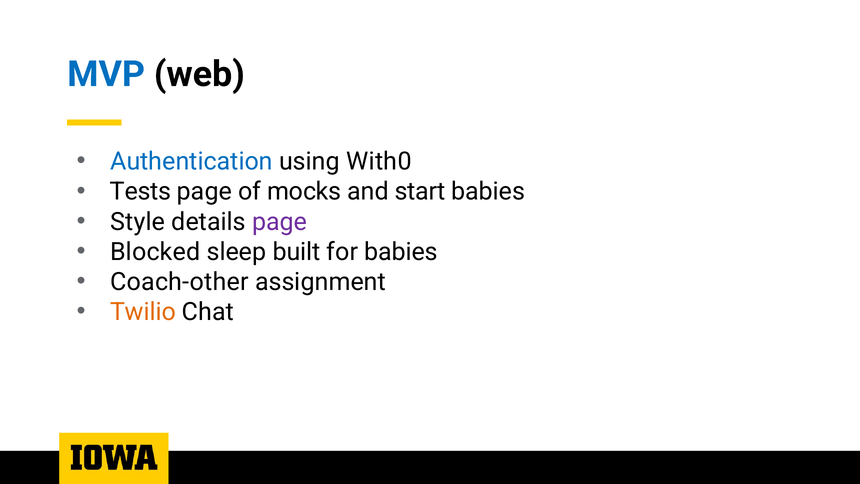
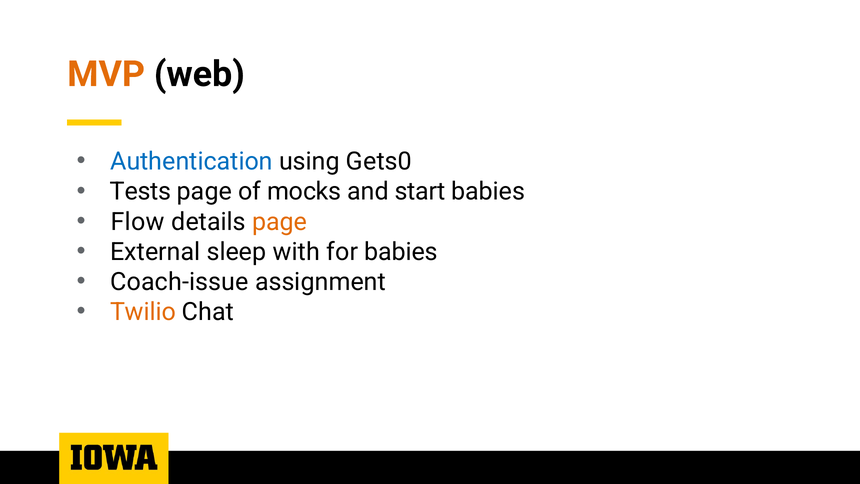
MVP colour: blue -> orange
With0: With0 -> Gets0
Style: Style -> Flow
page at (280, 222) colour: purple -> orange
Blocked: Blocked -> External
built: built -> with
Coach-other: Coach-other -> Coach-issue
